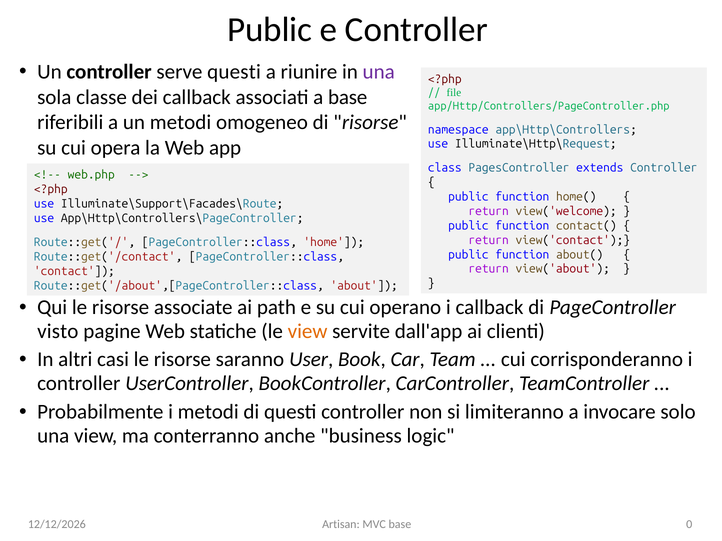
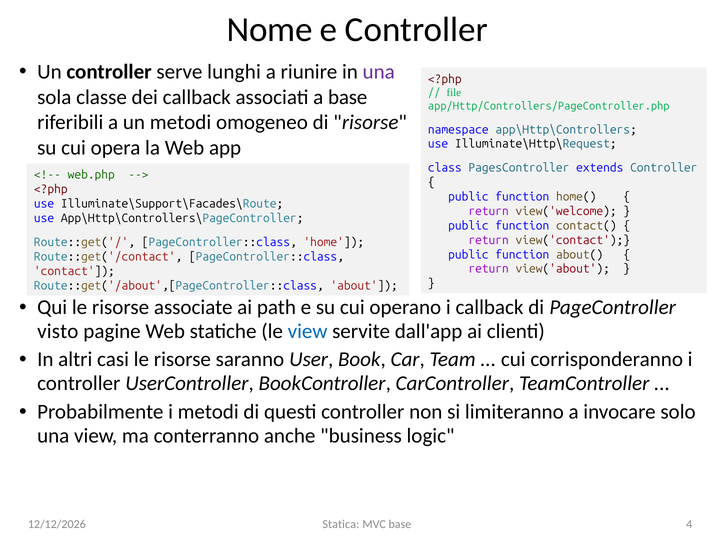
Public at (270, 30): Public -> Nome
serve questi: questi -> lunghi
view at (308, 332) colour: orange -> blue
Artisan: Artisan -> Statica
0: 0 -> 4
